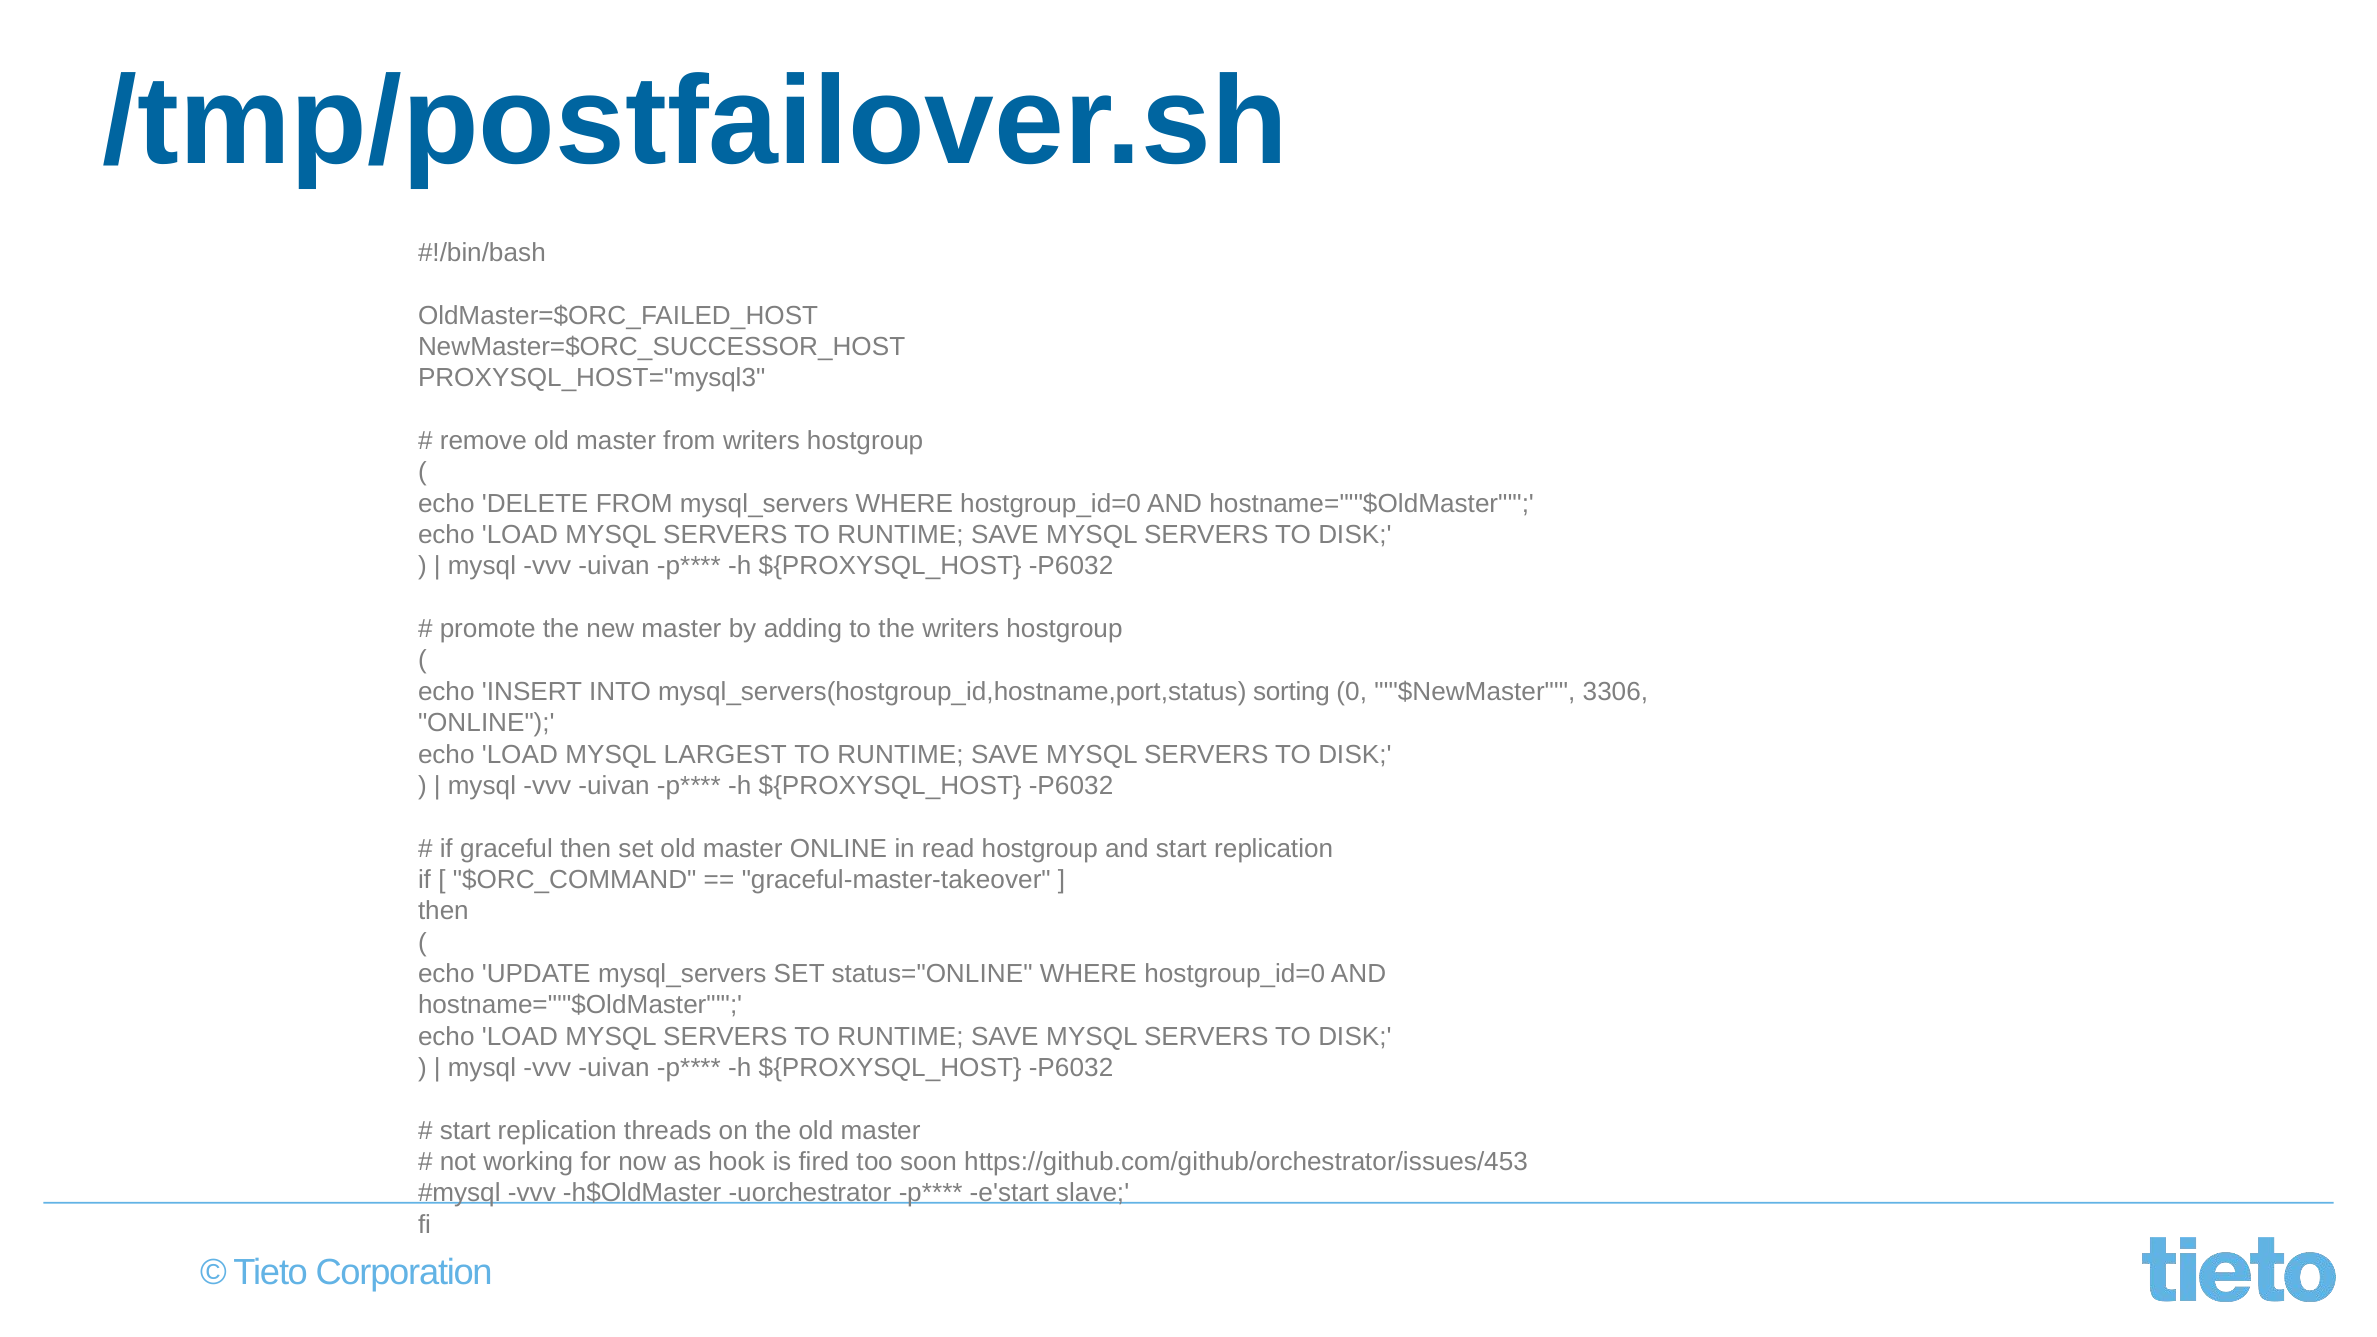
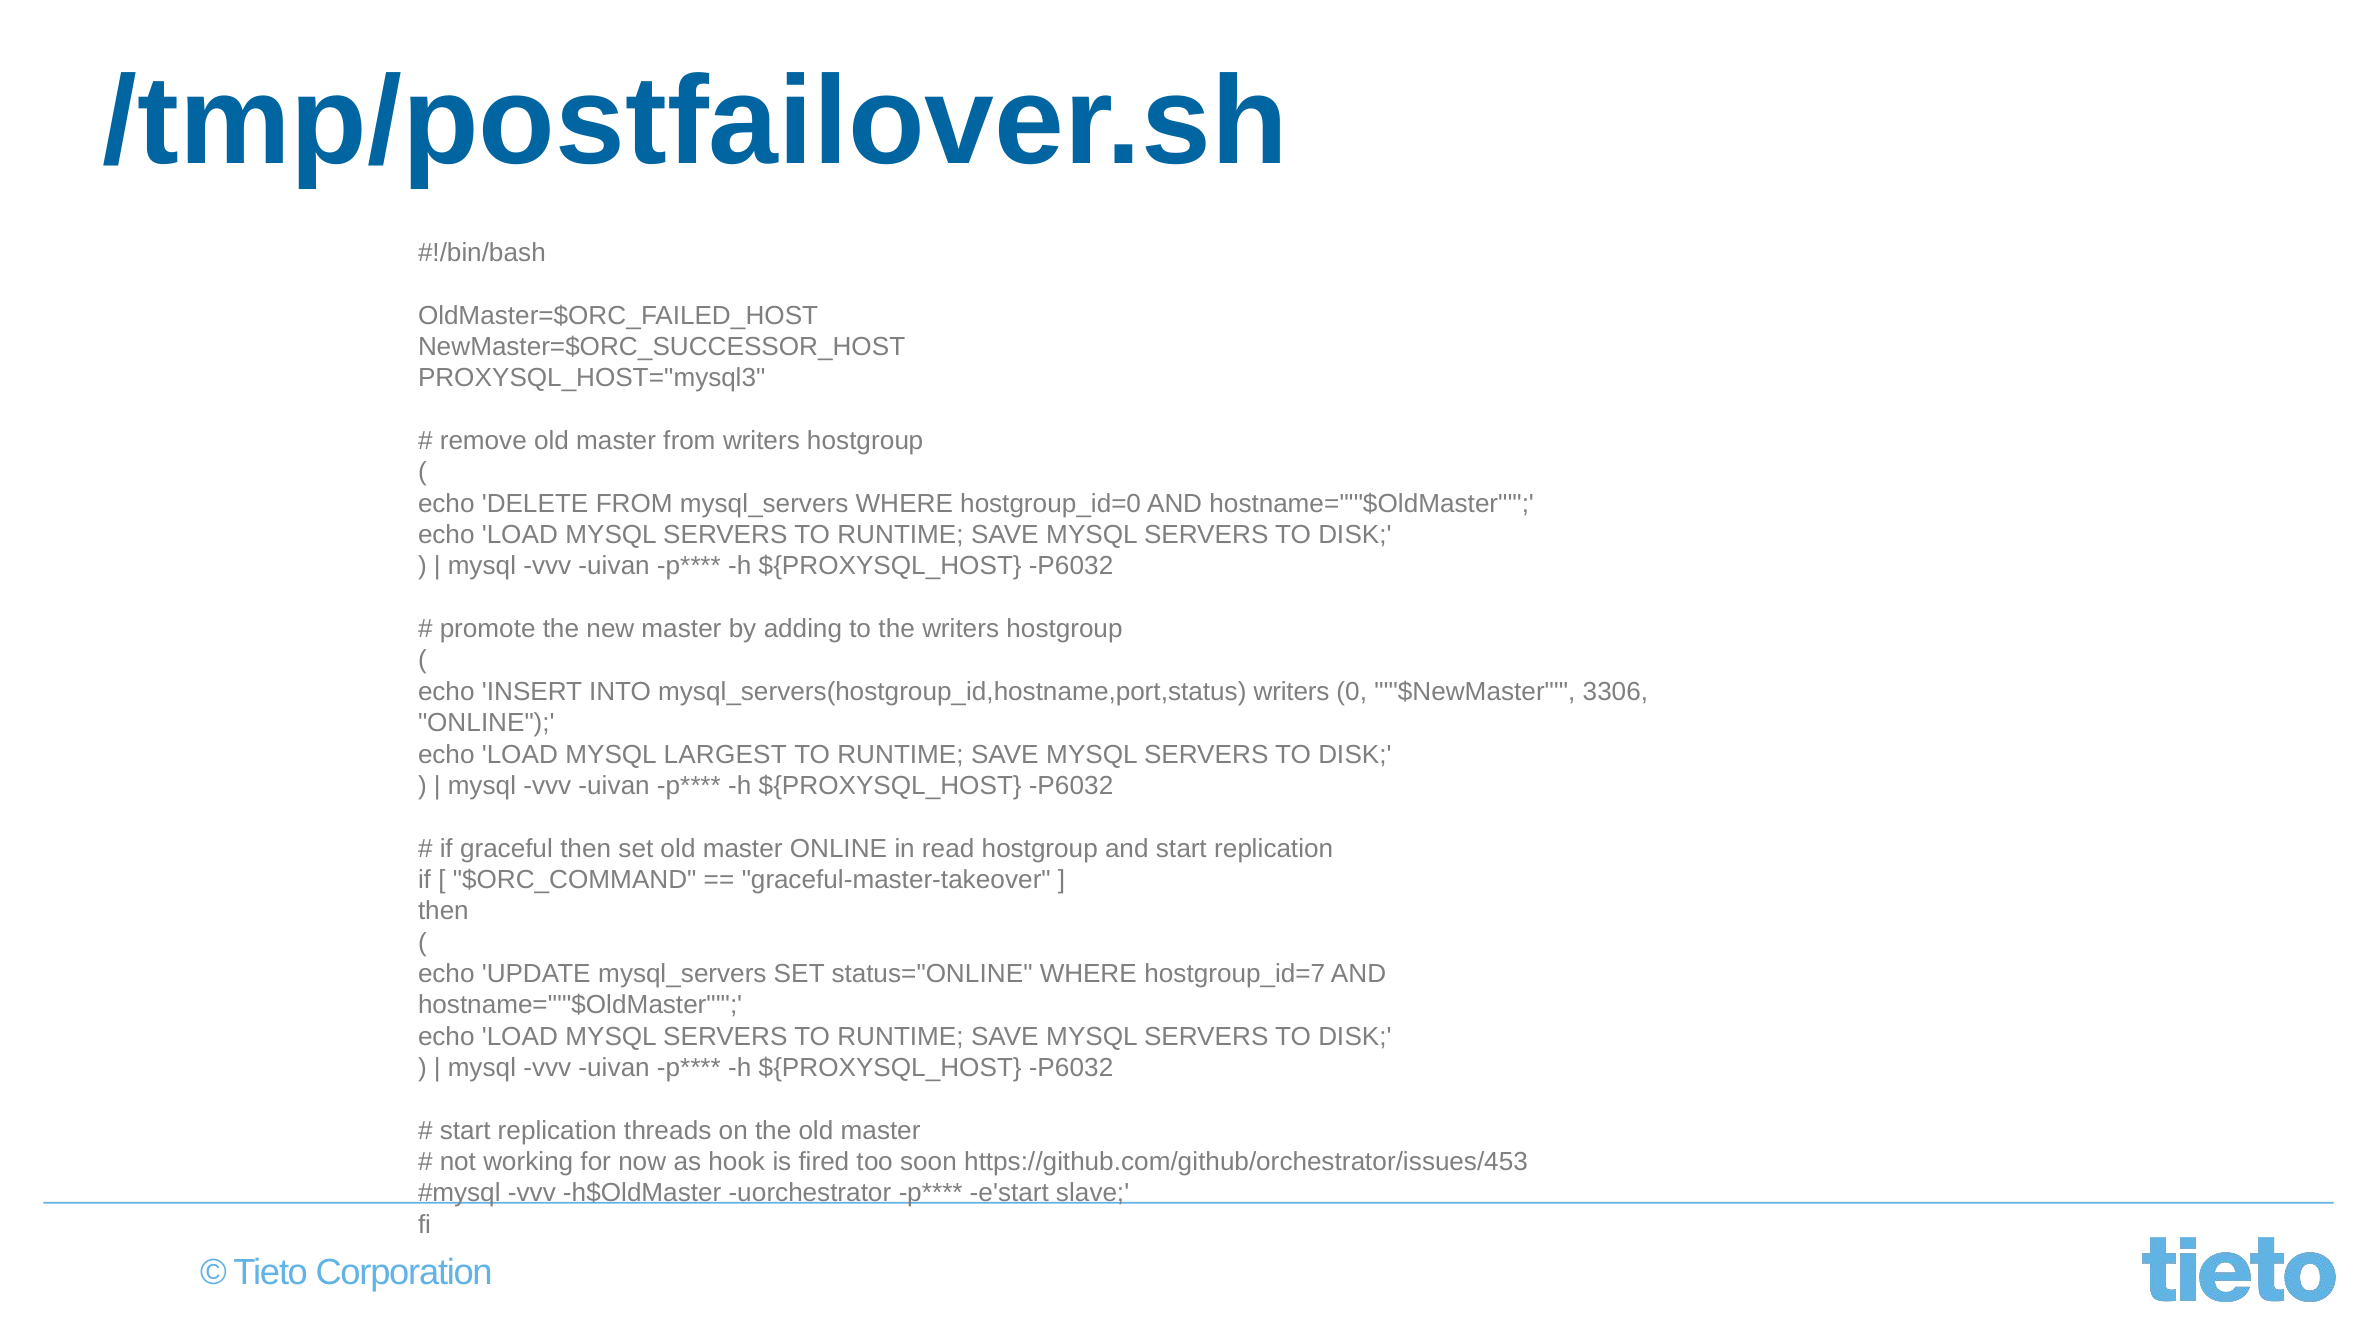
mysql_servers(hostgroup_id,hostname,port,status sorting: sorting -> writers
status="ONLINE WHERE hostgroup_id=0: hostgroup_id=0 -> hostgroup_id=7
